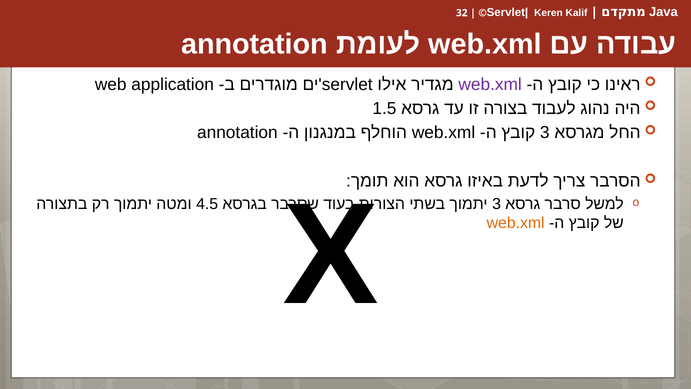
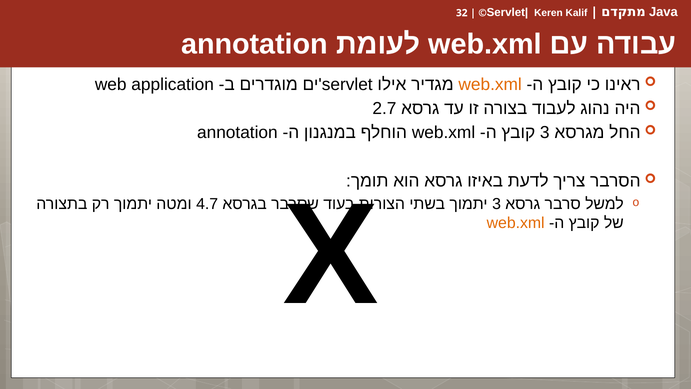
web.xml at (490, 84) colour: purple -> orange
1.5: 1.5 -> 2.7
4.5: 4.5 -> 4.7
